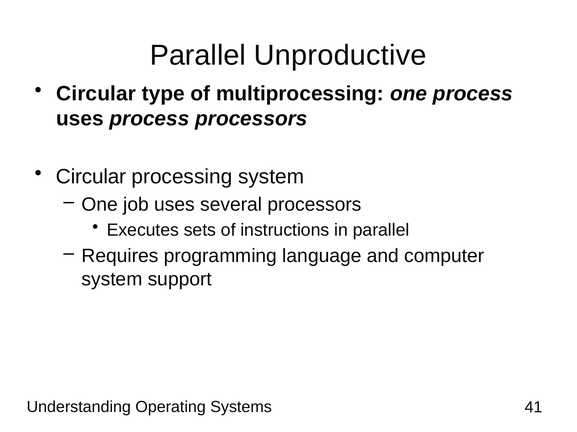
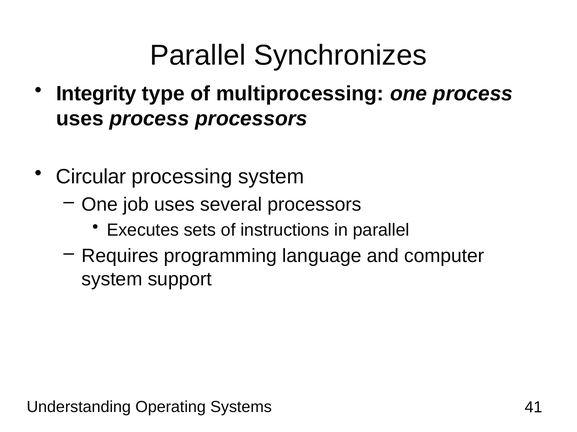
Unproductive: Unproductive -> Synchronizes
Circular at (96, 94): Circular -> Integrity
